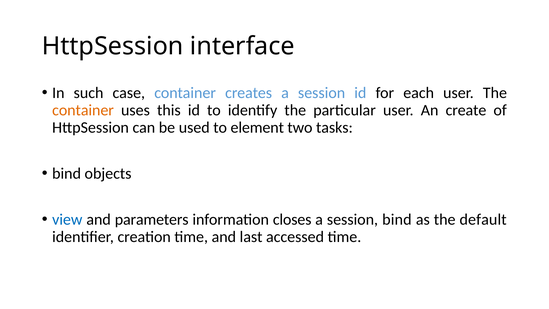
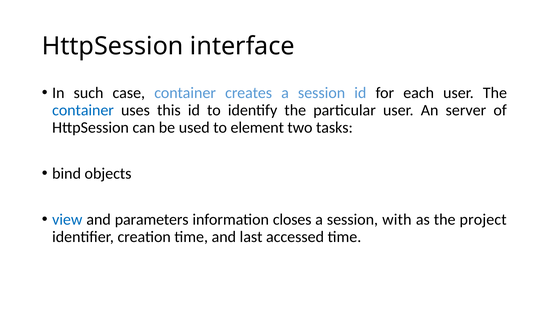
container at (83, 110) colour: orange -> blue
create: create -> server
session bind: bind -> with
default: default -> project
